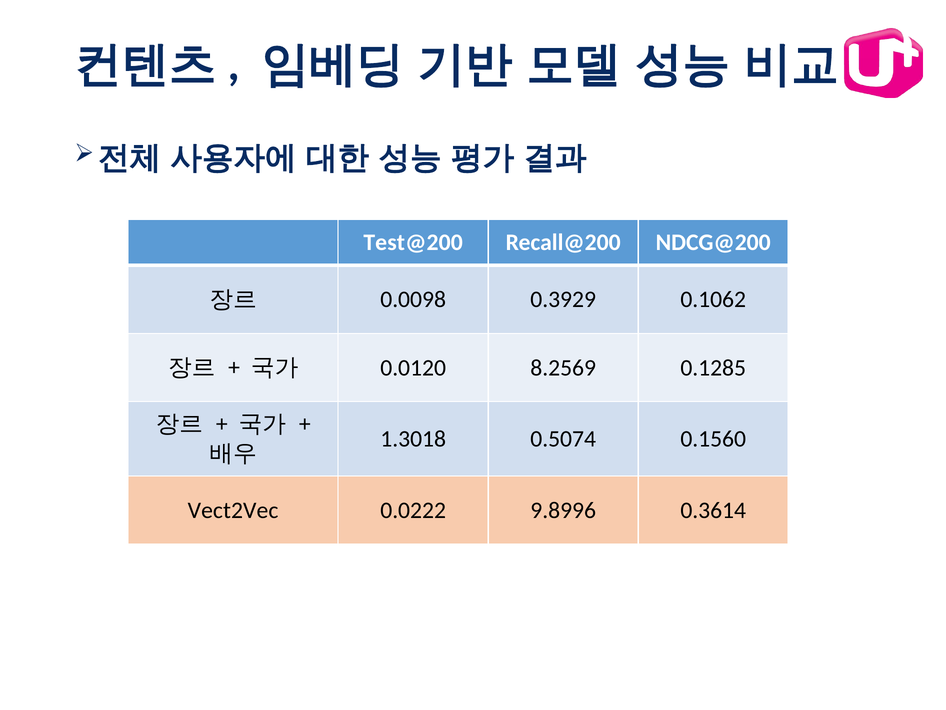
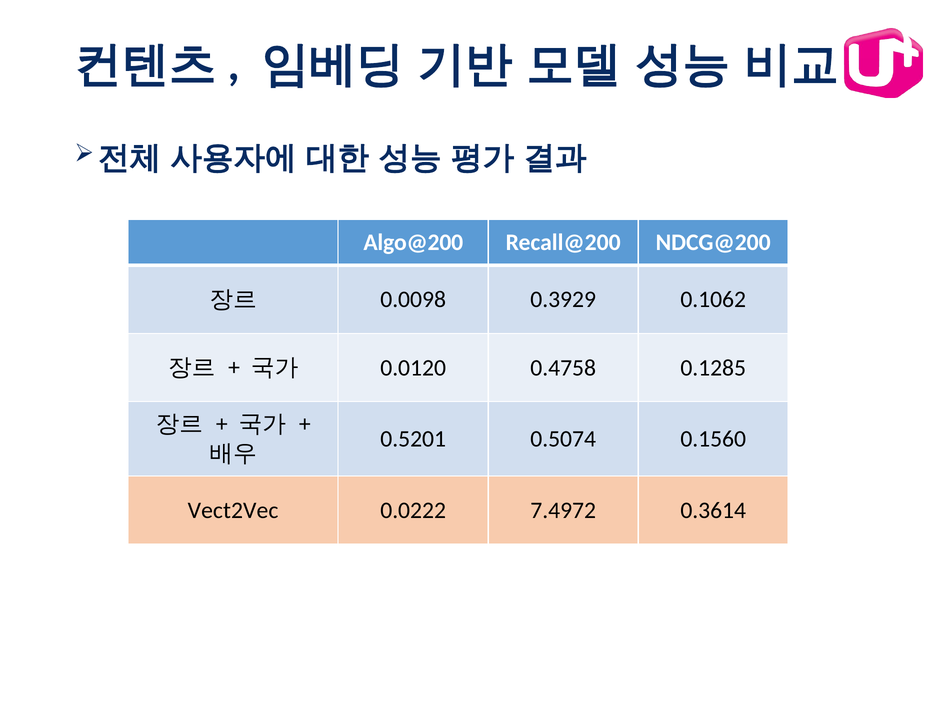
Test@200: Test@200 -> Algo@200
8.2569: 8.2569 -> 0.4758
1.3018: 1.3018 -> 0.5201
9.8996: 9.8996 -> 7.4972
